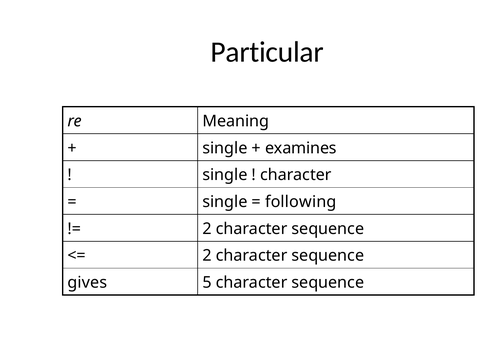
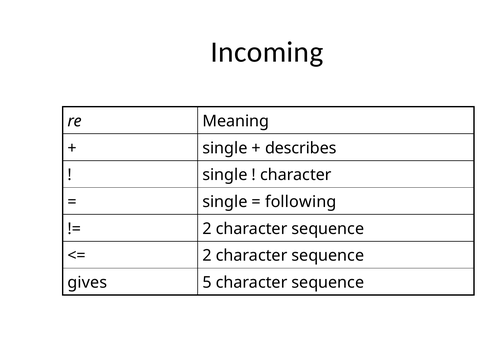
Particular: Particular -> Incoming
examines: examines -> describes
